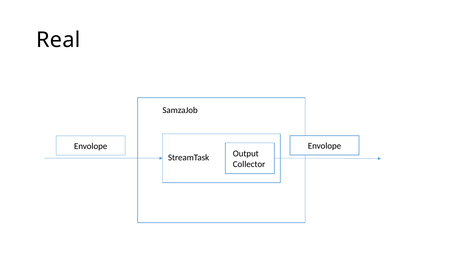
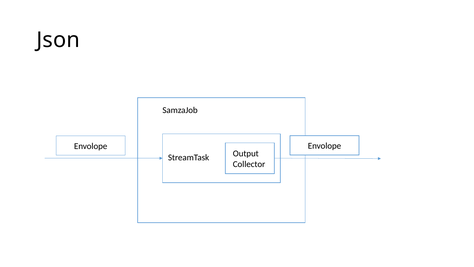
Real: Real -> Json
